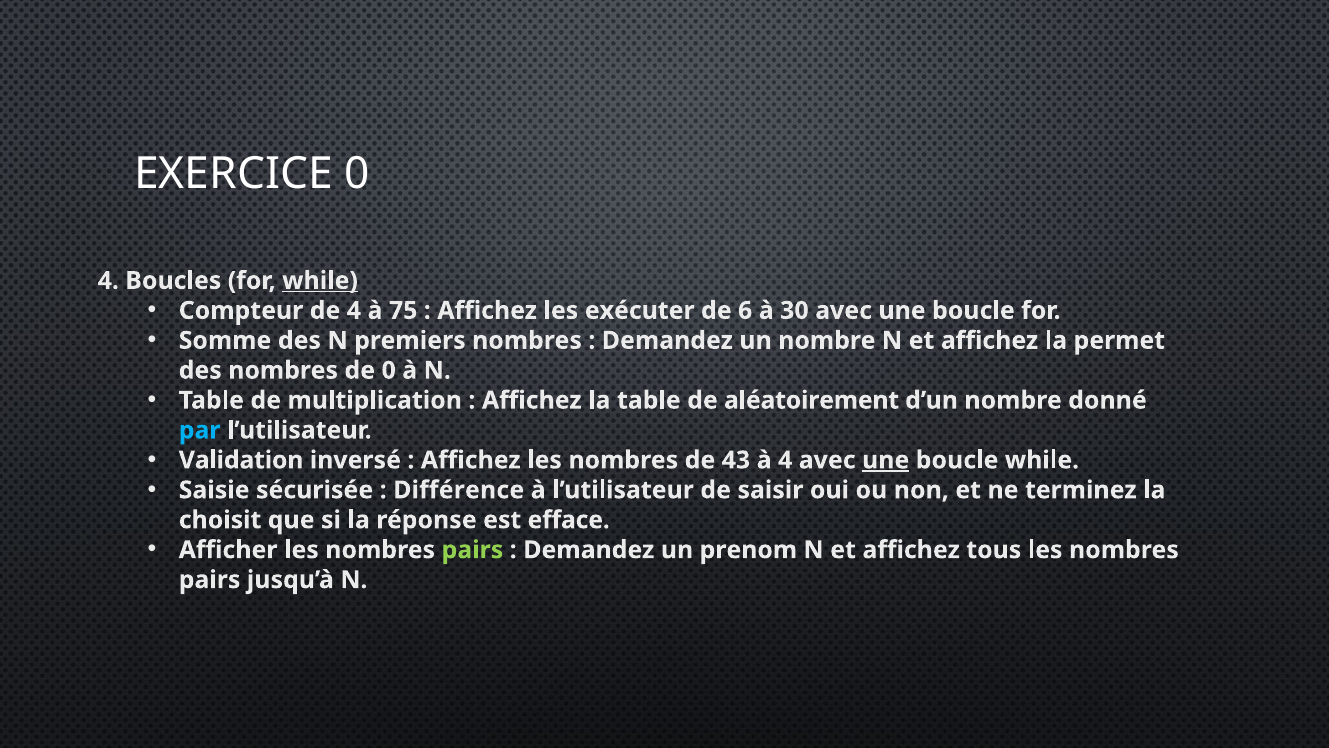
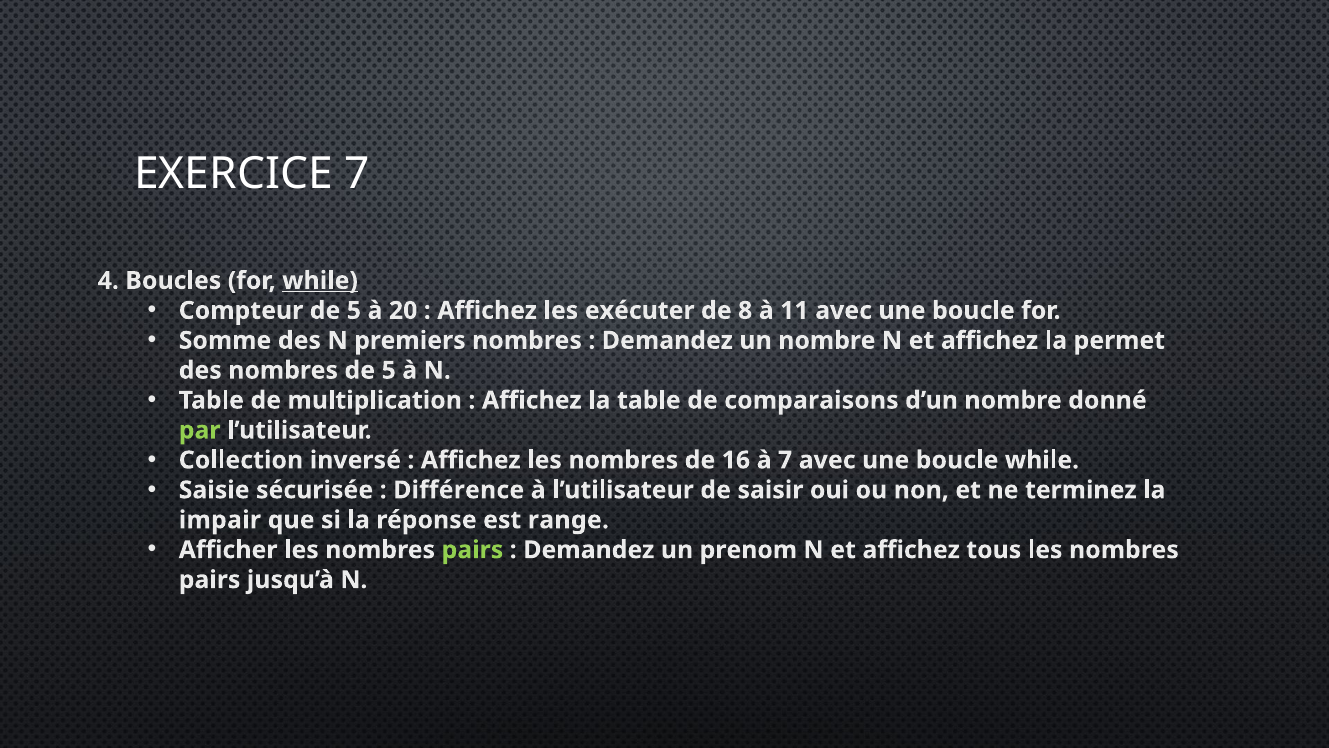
EXERCICE 0: 0 -> 7
Compteur de 4: 4 -> 5
75: 75 -> 20
6: 6 -> 8
30: 30 -> 11
nombres de 0: 0 -> 5
aléatoirement: aléatoirement -> comparaisons
par colour: light blue -> light green
Validation: Validation -> Collection
43: 43 -> 16
à 4: 4 -> 7
une at (886, 460) underline: present -> none
choisit: choisit -> impair
efface: efface -> range
